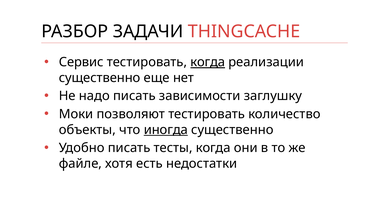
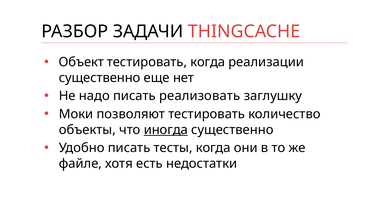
Сервис: Сервис -> Объект
когда at (208, 62) underline: present -> none
зависимости: зависимости -> реализовать
